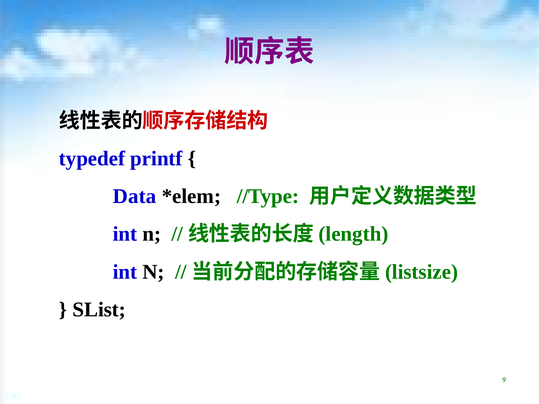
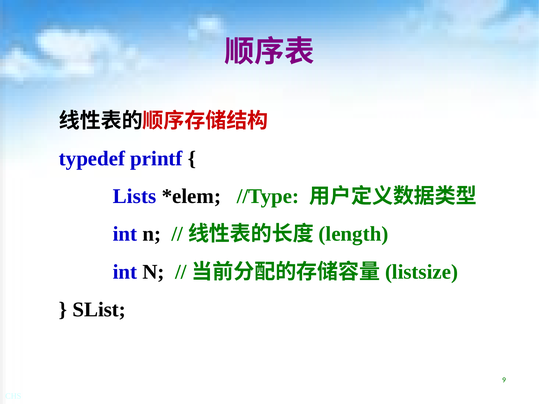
Data: Data -> Lists
